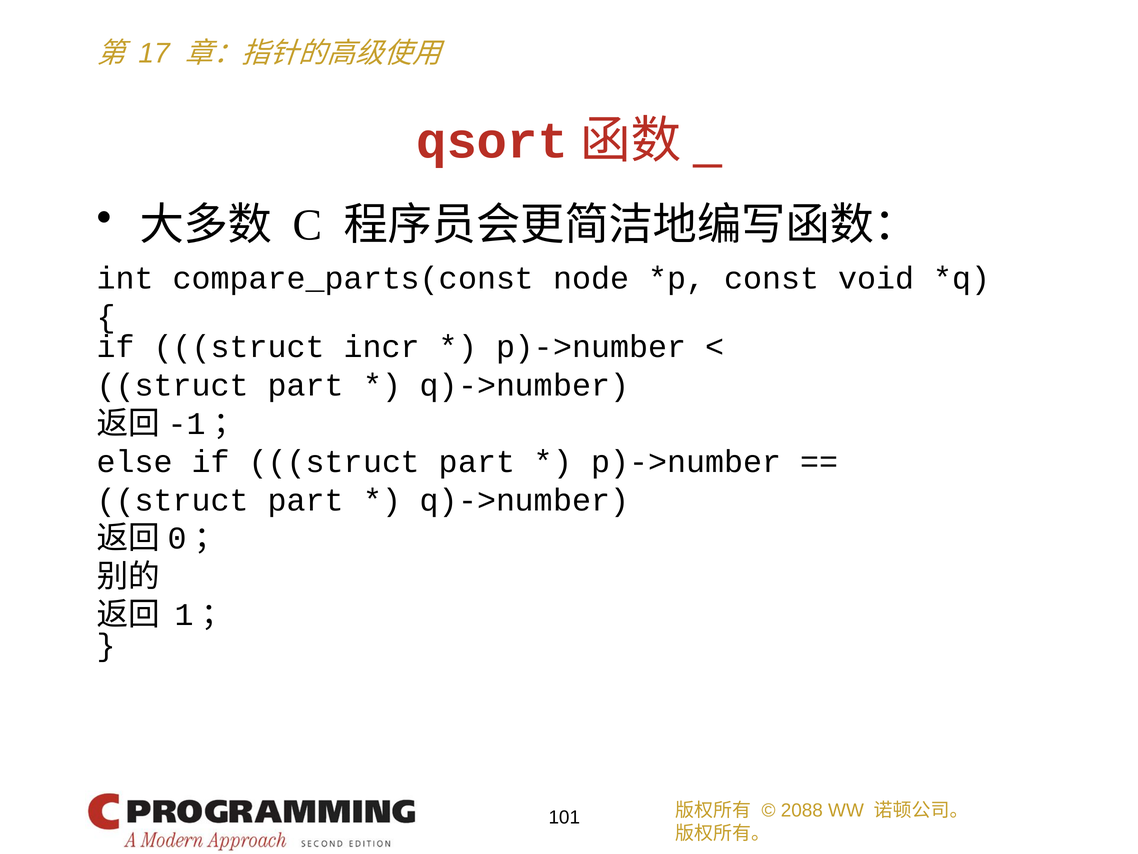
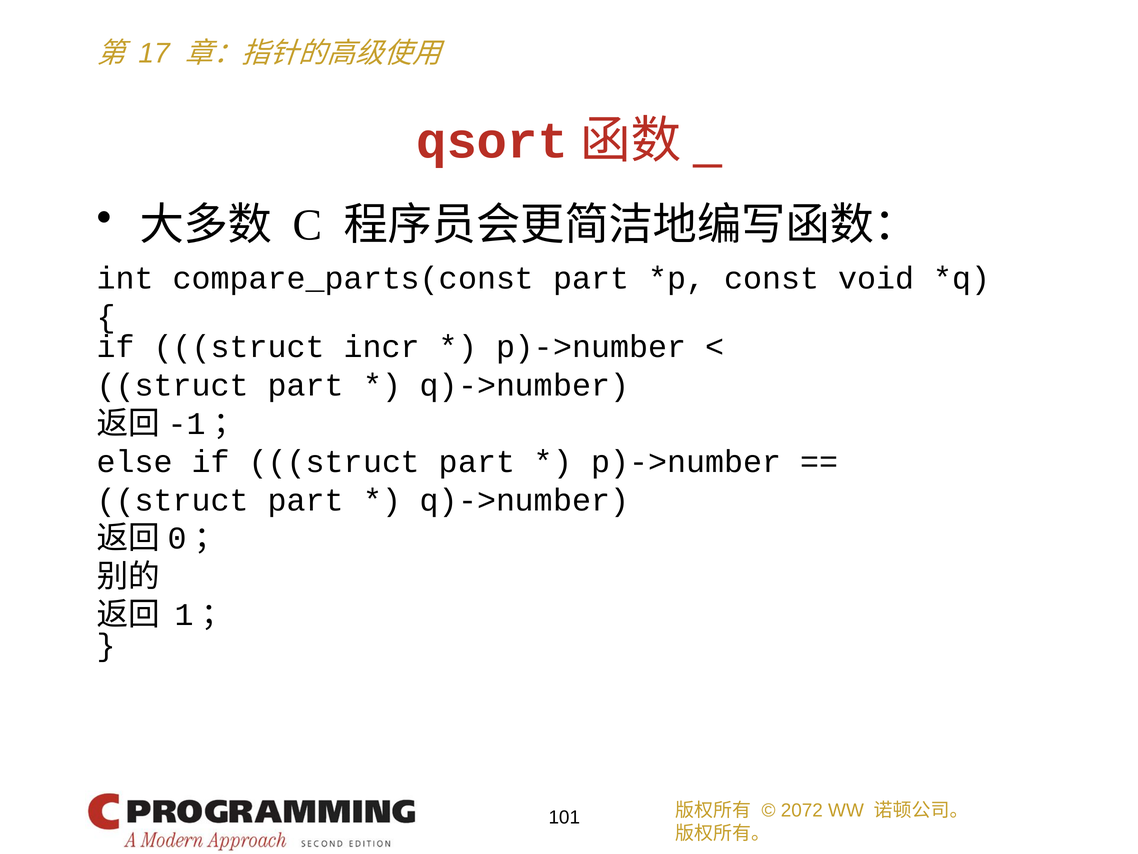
compare_parts(const node: node -> part
2088: 2088 -> 2072
